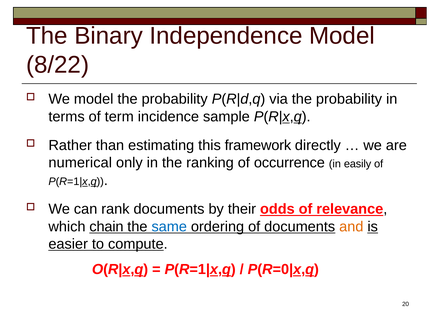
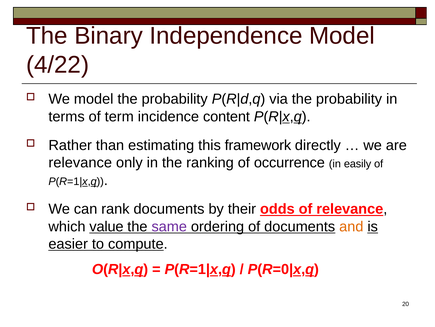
8/22: 8/22 -> 4/22
sample: sample -> content
numerical at (80, 162): numerical -> relevance
chain: chain -> value
same colour: blue -> purple
